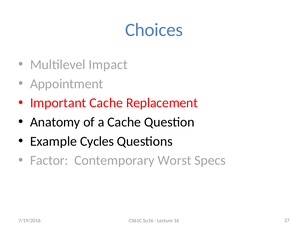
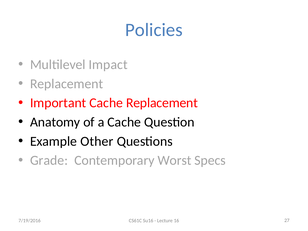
Choices: Choices -> Policies
Appointment at (67, 84): Appointment -> Replacement
Cycles: Cycles -> Other
Factor: Factor -> Grade
